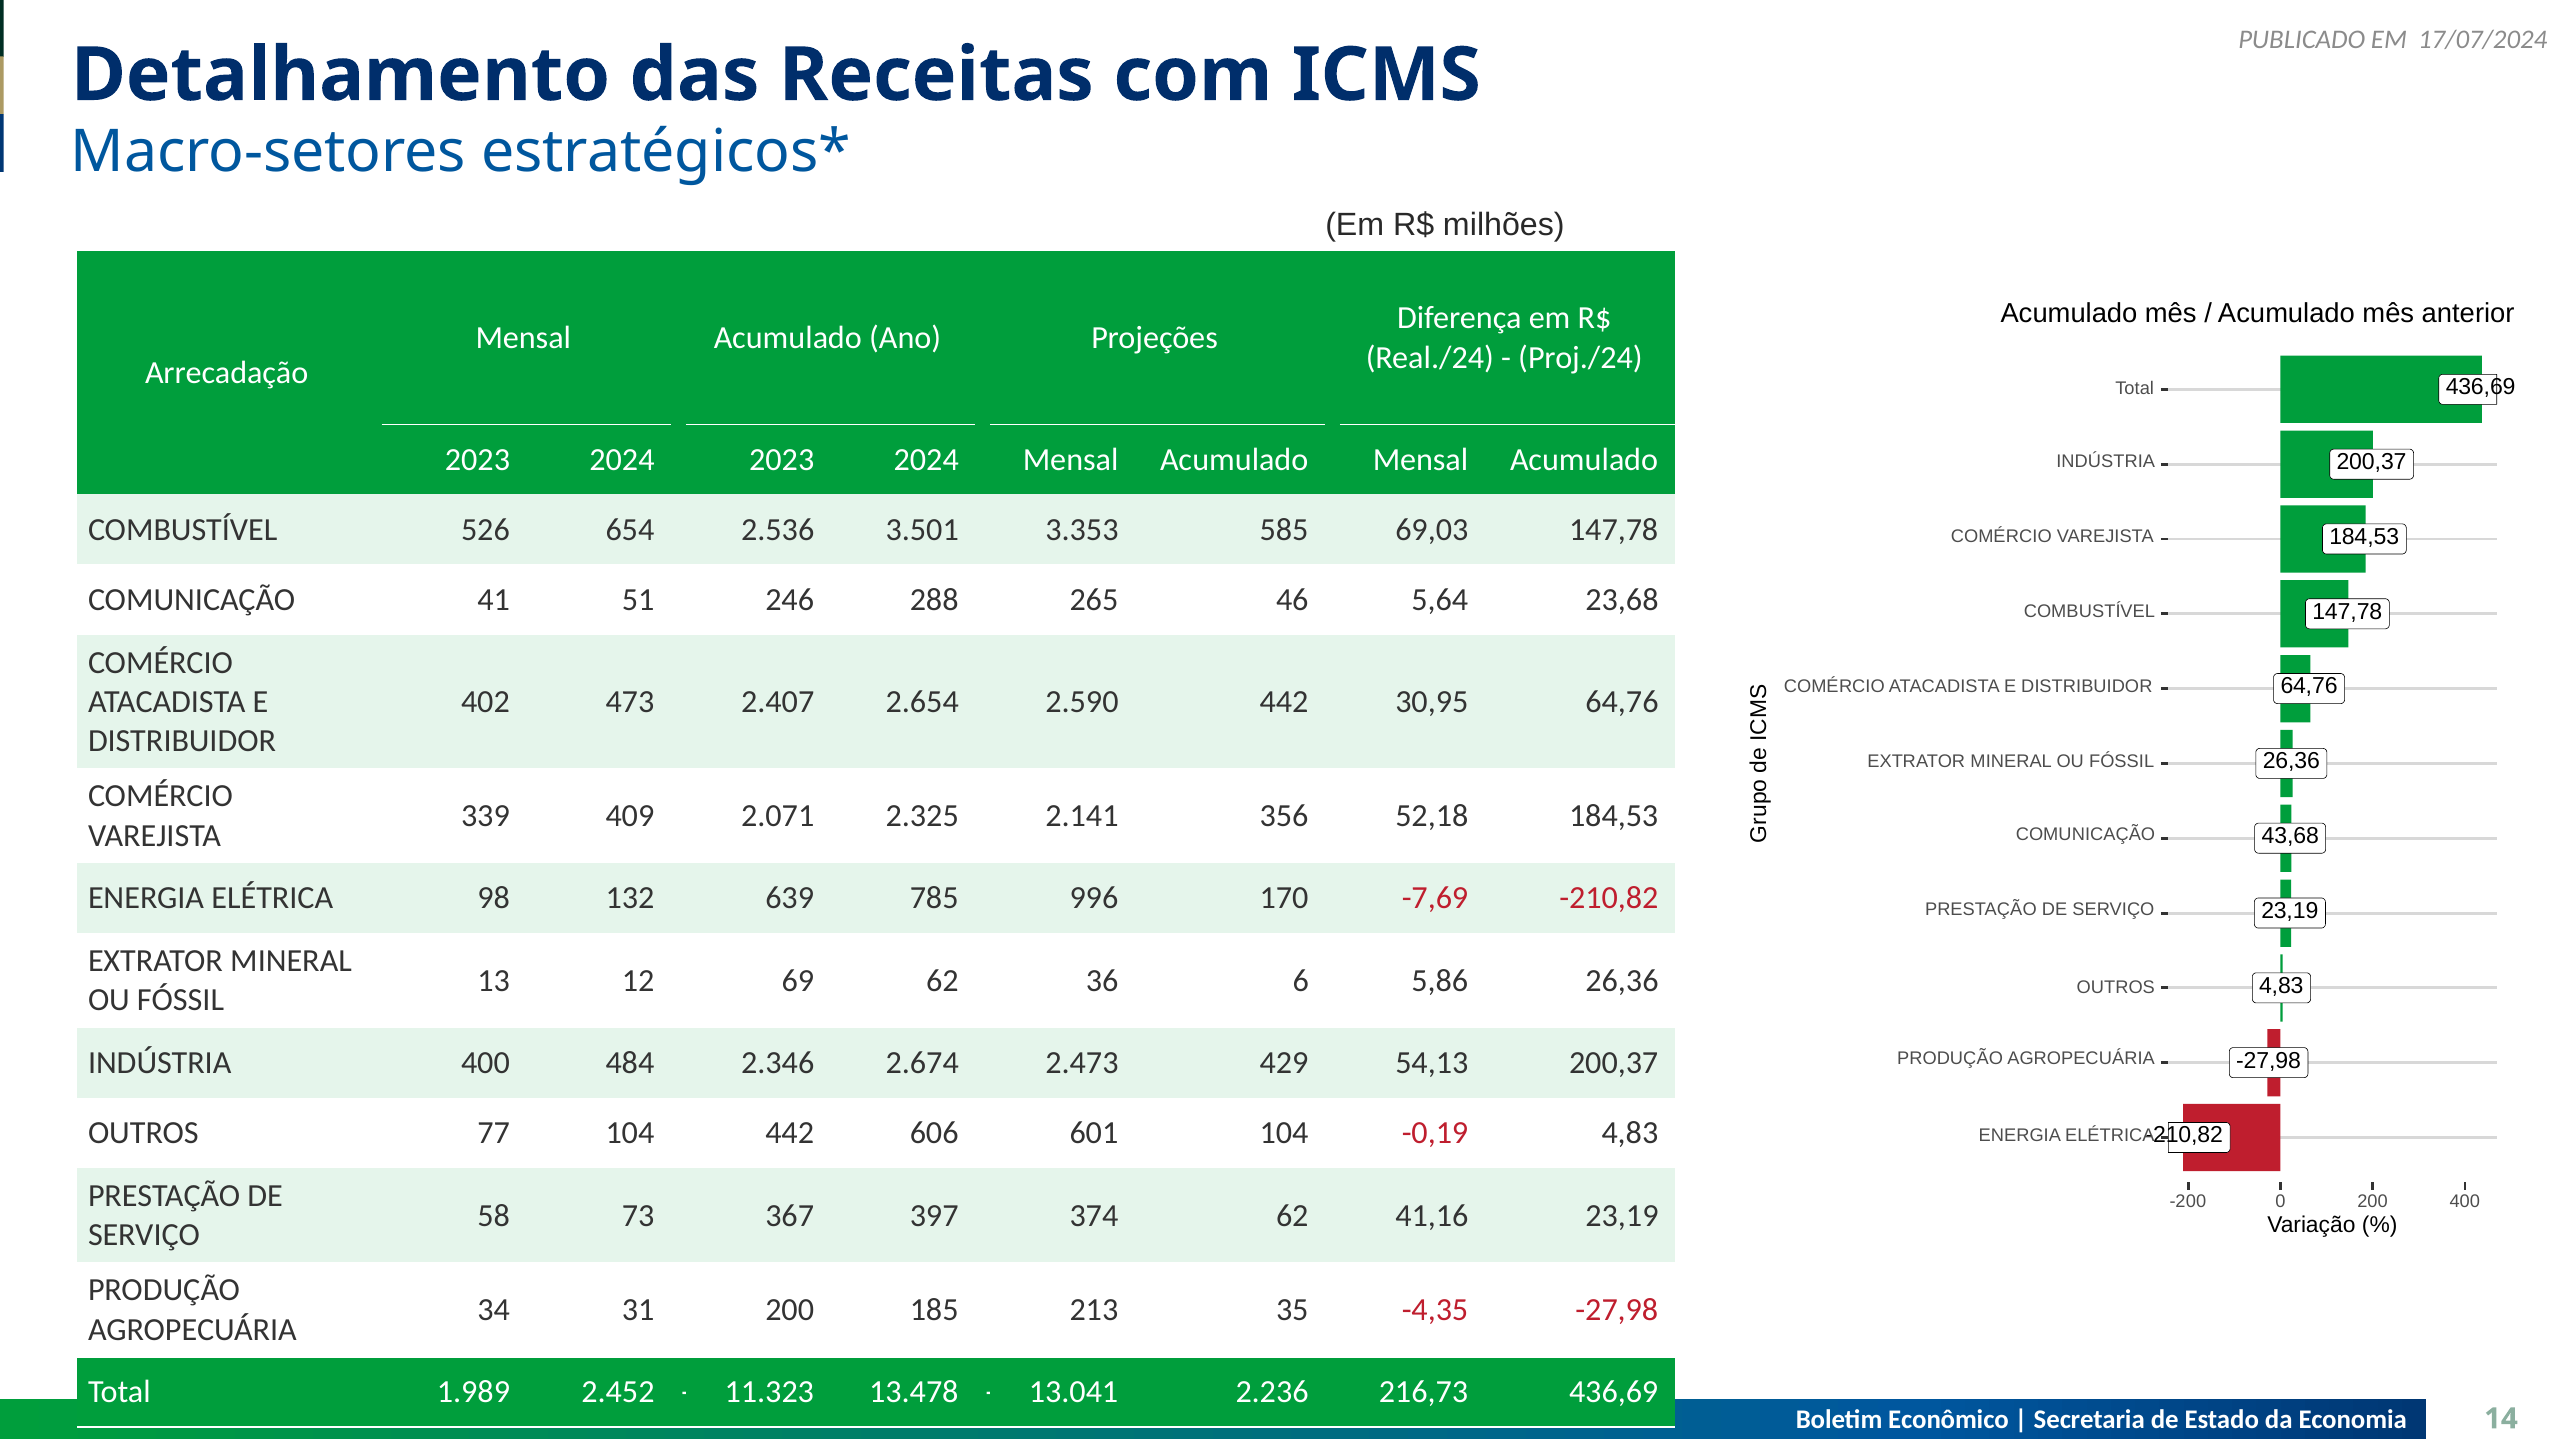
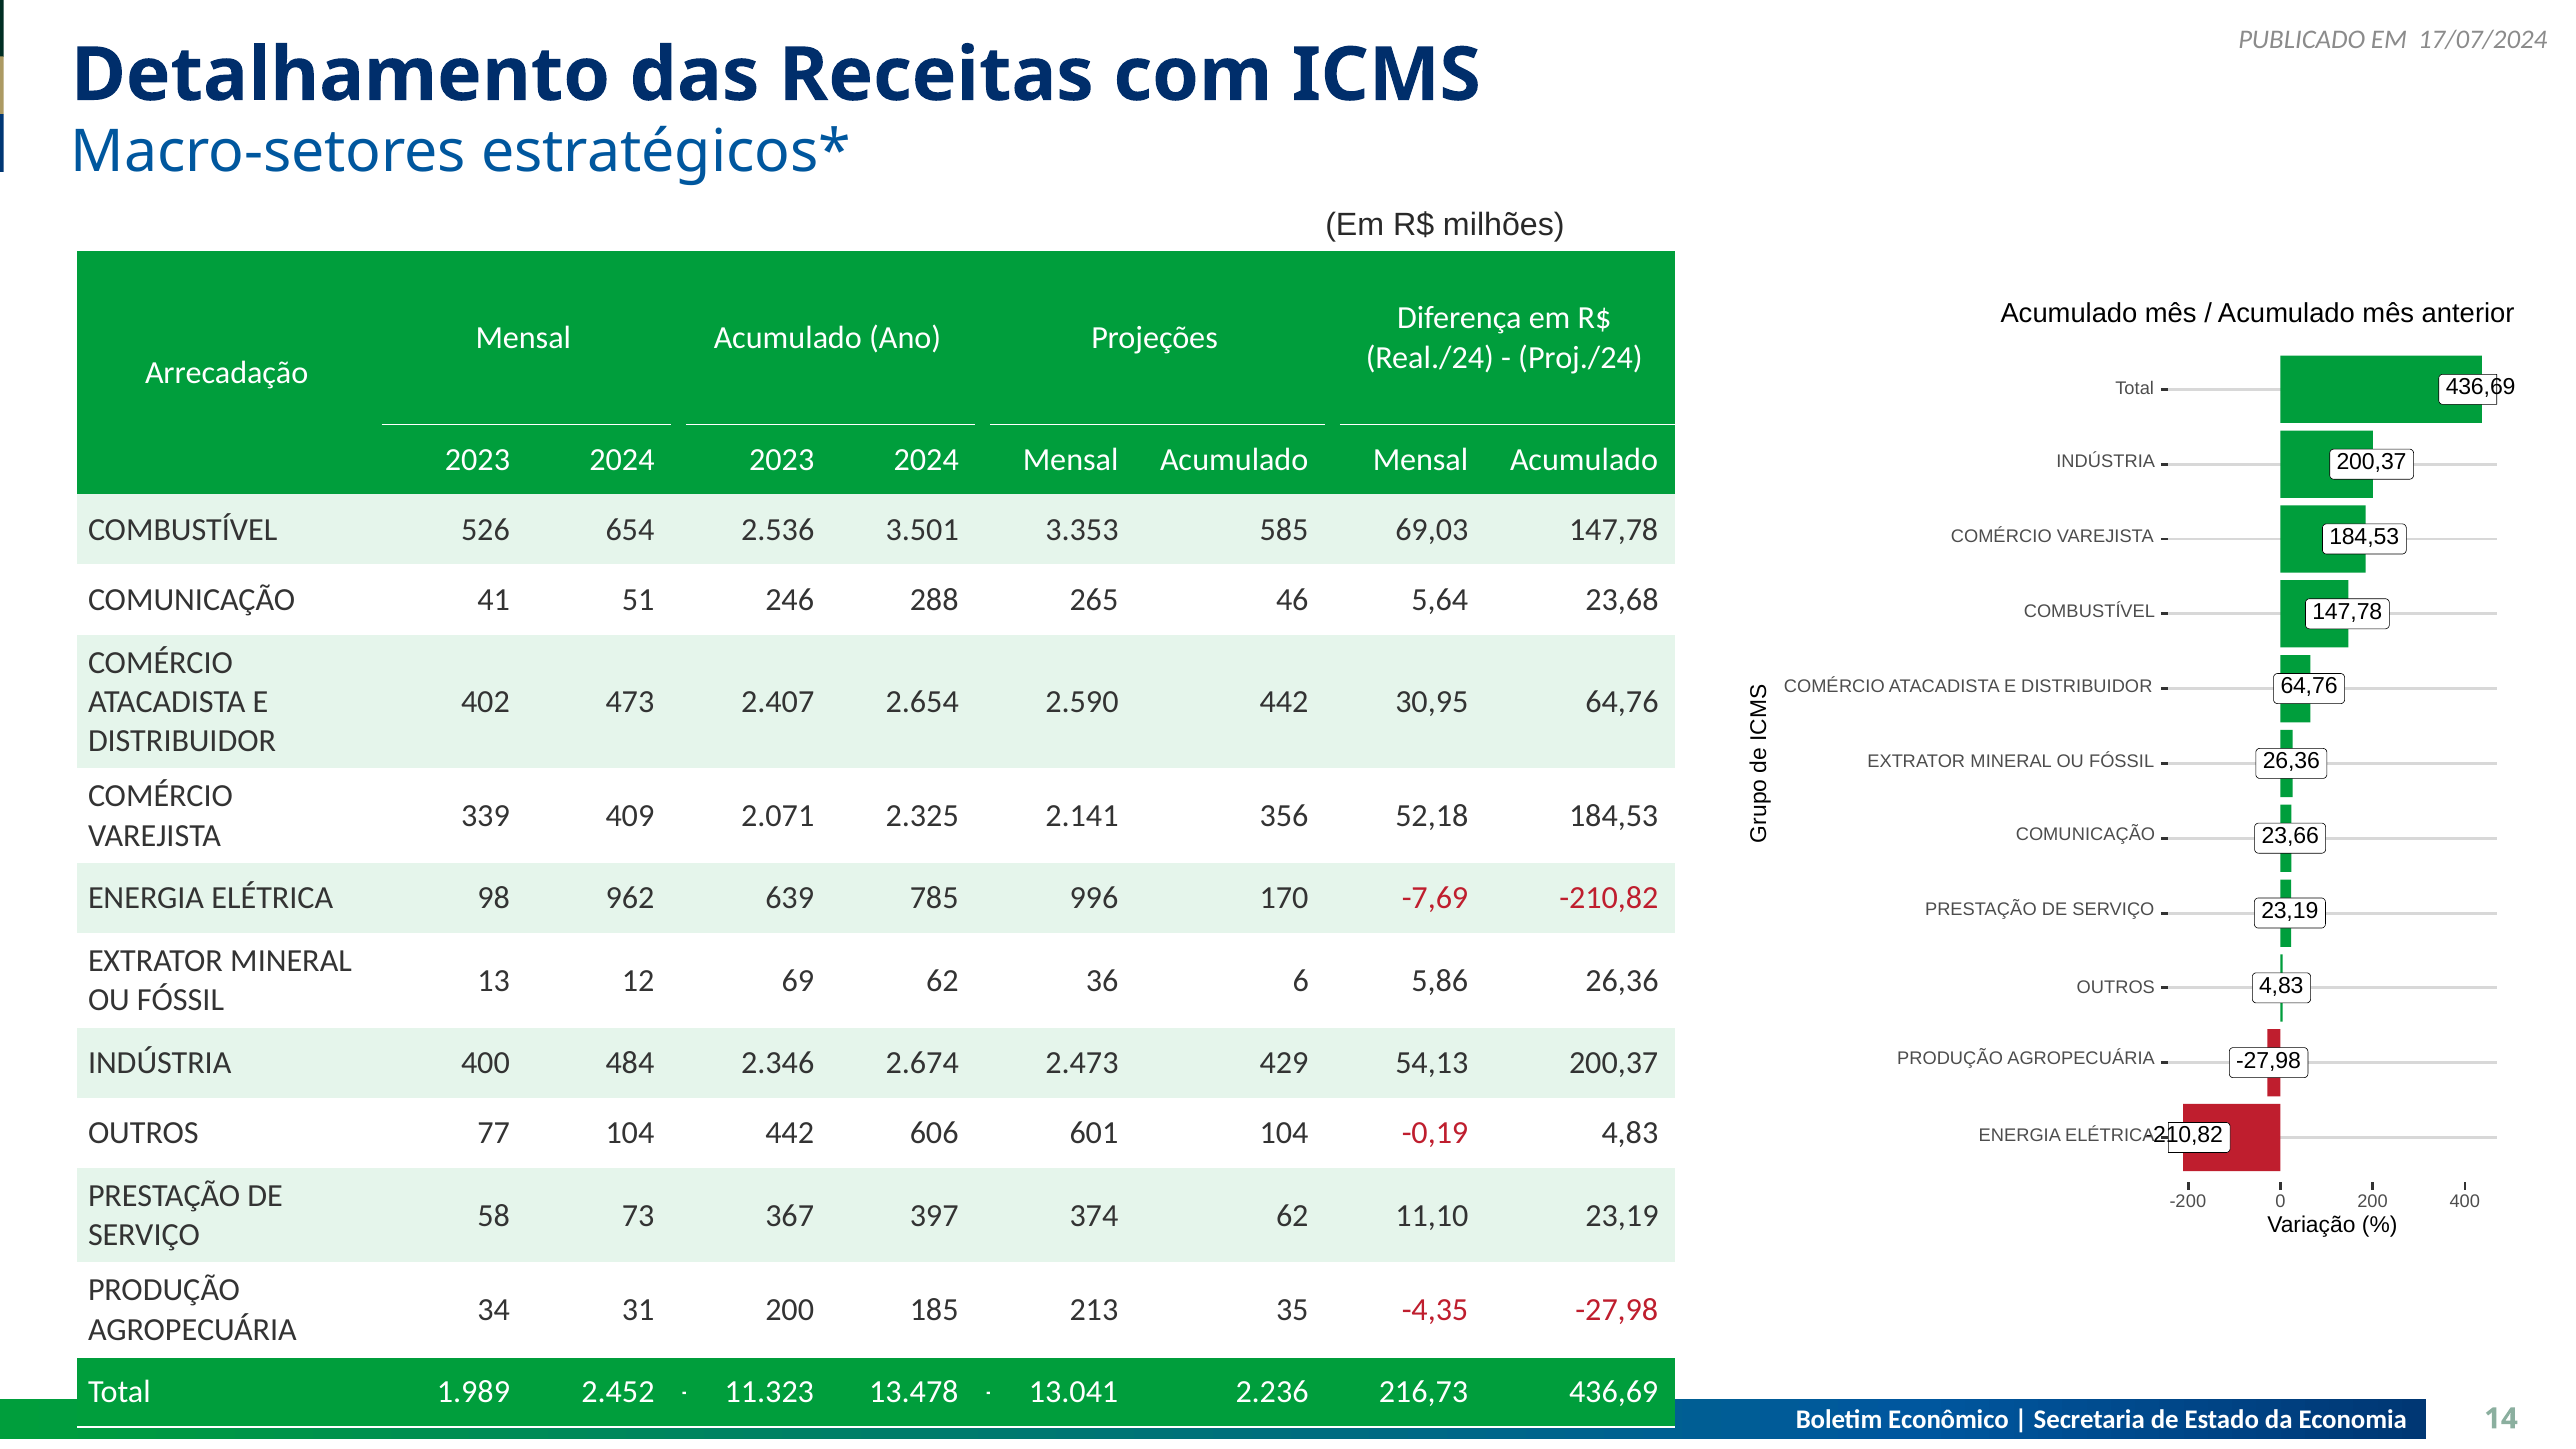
43,68: 43,68 -> 23,66
132: 132 -> 962
41,16: 41,16 -> 11,10
